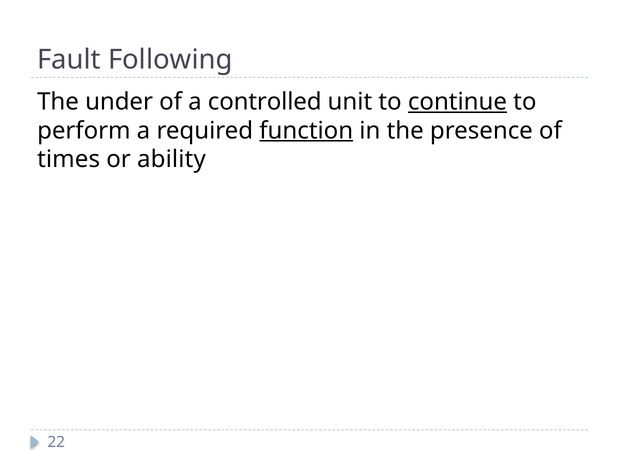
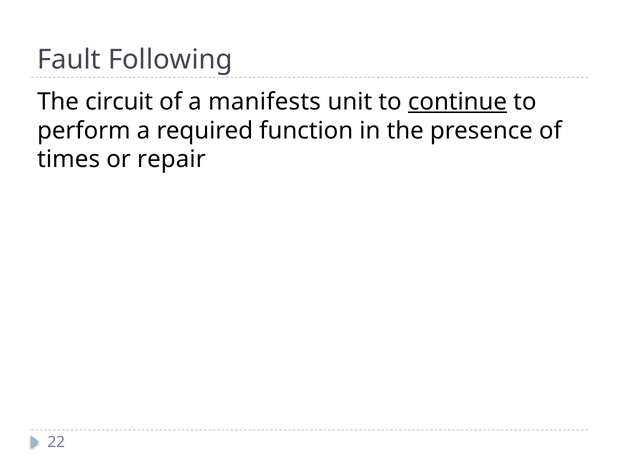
under: under -> circuit
controlled: controlled -> manifests
function underline: present -> none
ability: ability -> repair
